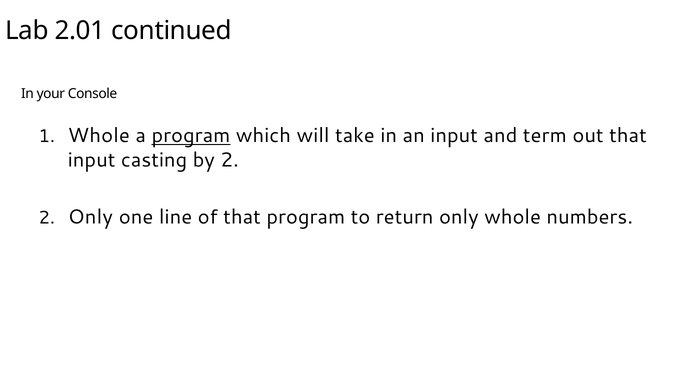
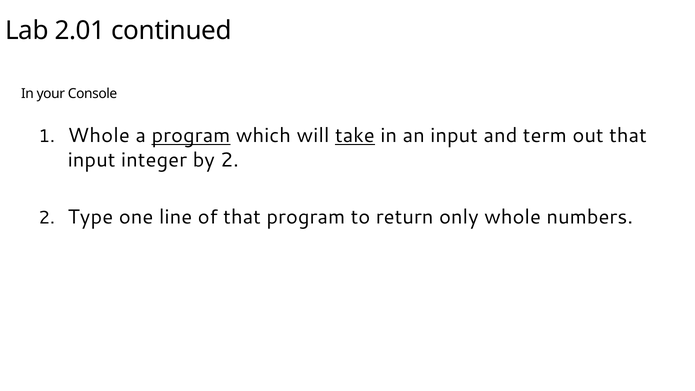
take underline: none -> present
casting: casting -> integer
2 Only: Only -> Type
